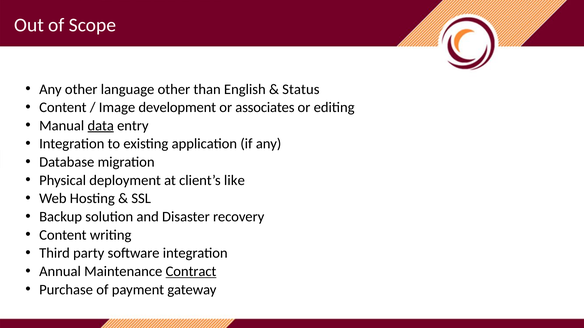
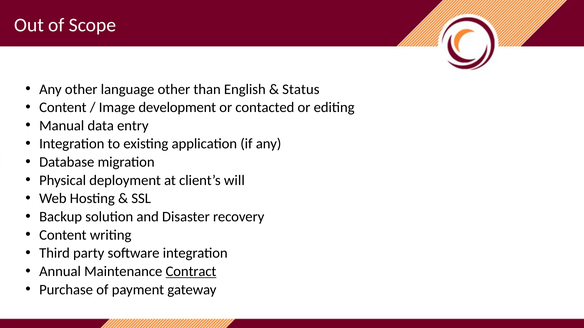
associates: associates -> contacted
data underline: present -> none
like: like -> will
